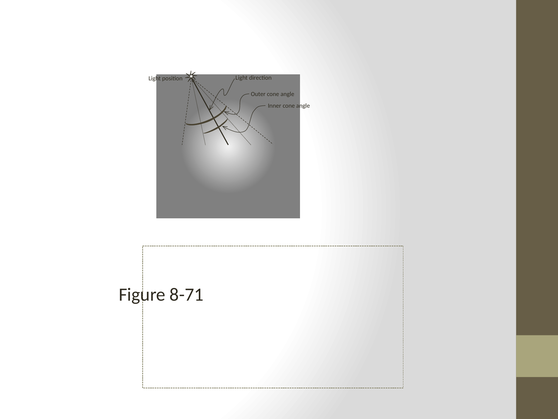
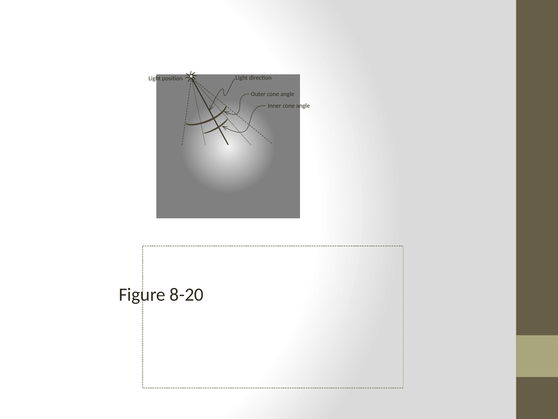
8-71: 8-71 -> 8-20
